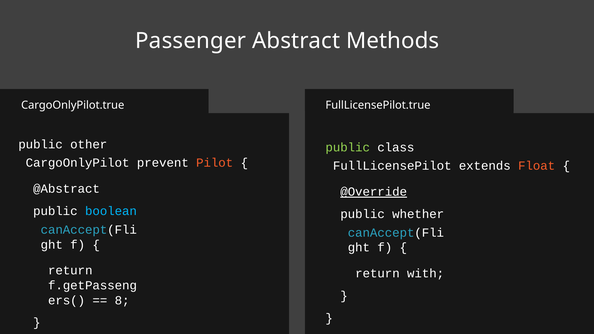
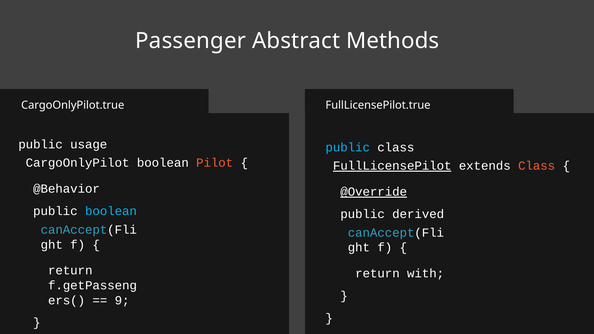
other: other -> usage
public at (348, 147) colour: light green -> light blue
CargoOnlyPilot prevent: prevent -> boolean
FullLicensePilot underline: none -> present
extends Float: Float -> Class
@Abstract: @Abstract -> @Behavior
whether: whether -> derived
8: 8 -> 9
